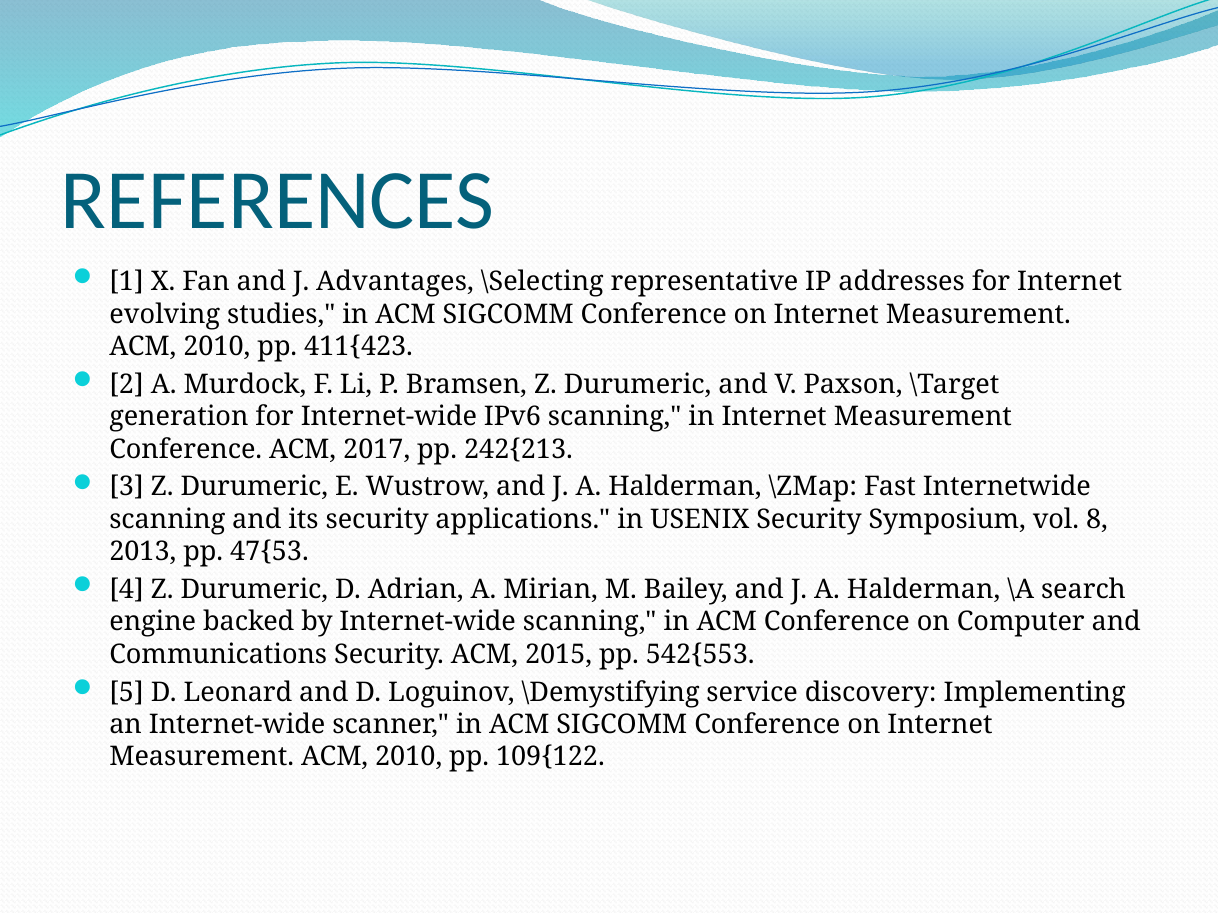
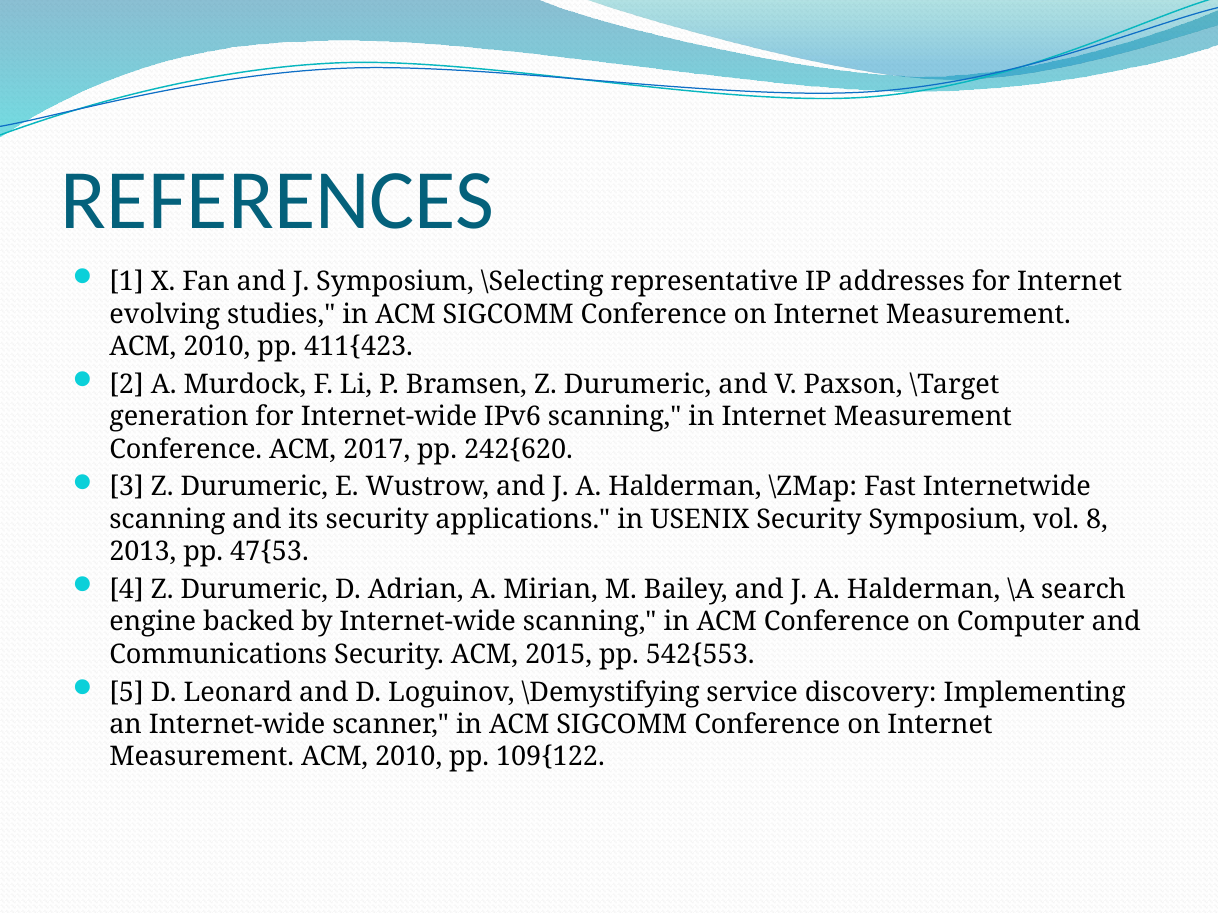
J Advantages: Advantages -> Symposium
242{213: 242{213 -> 242{620
